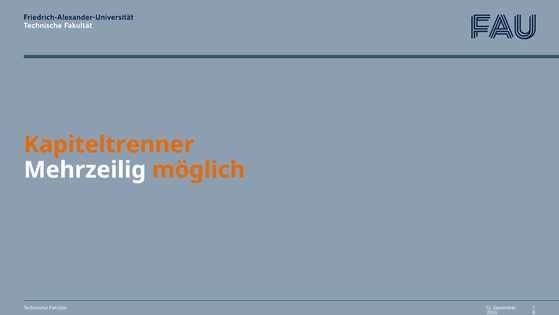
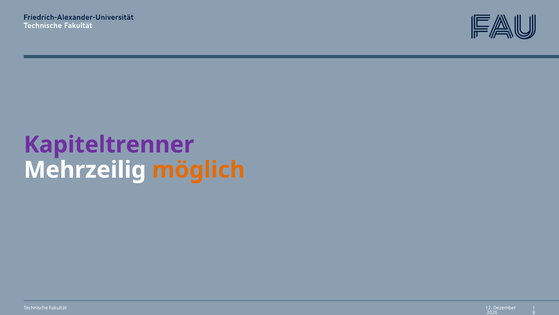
Kapiteltrenner colour: orange -> purple
